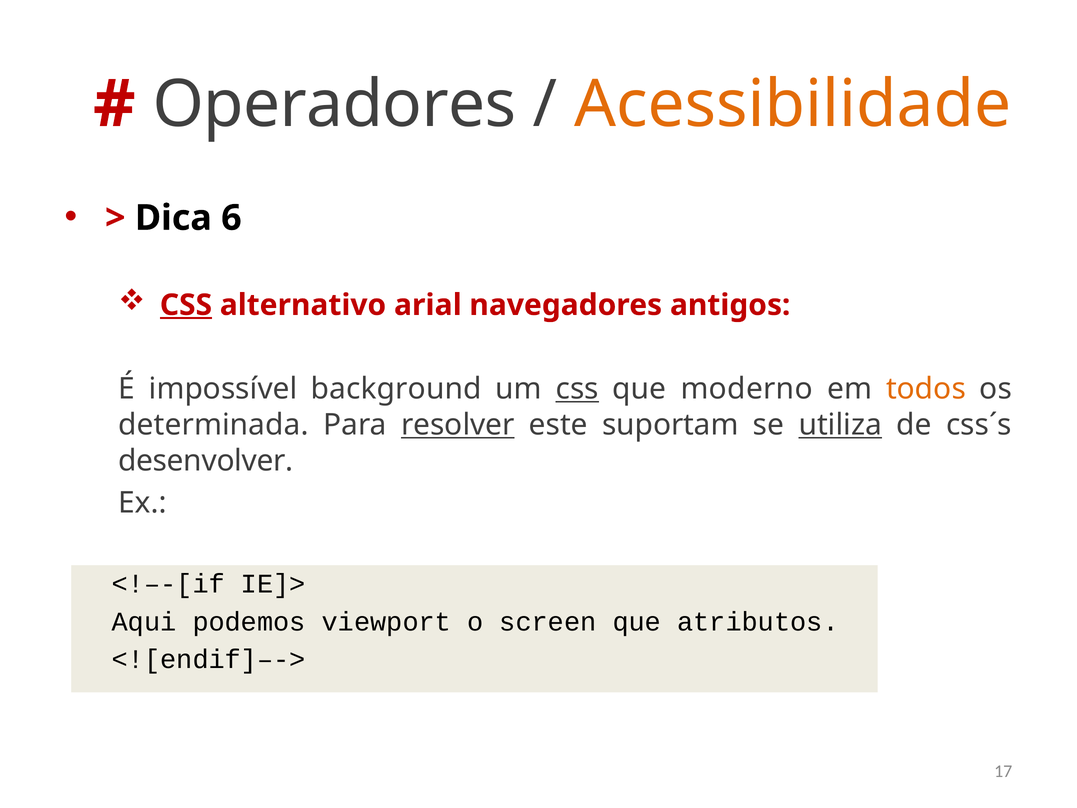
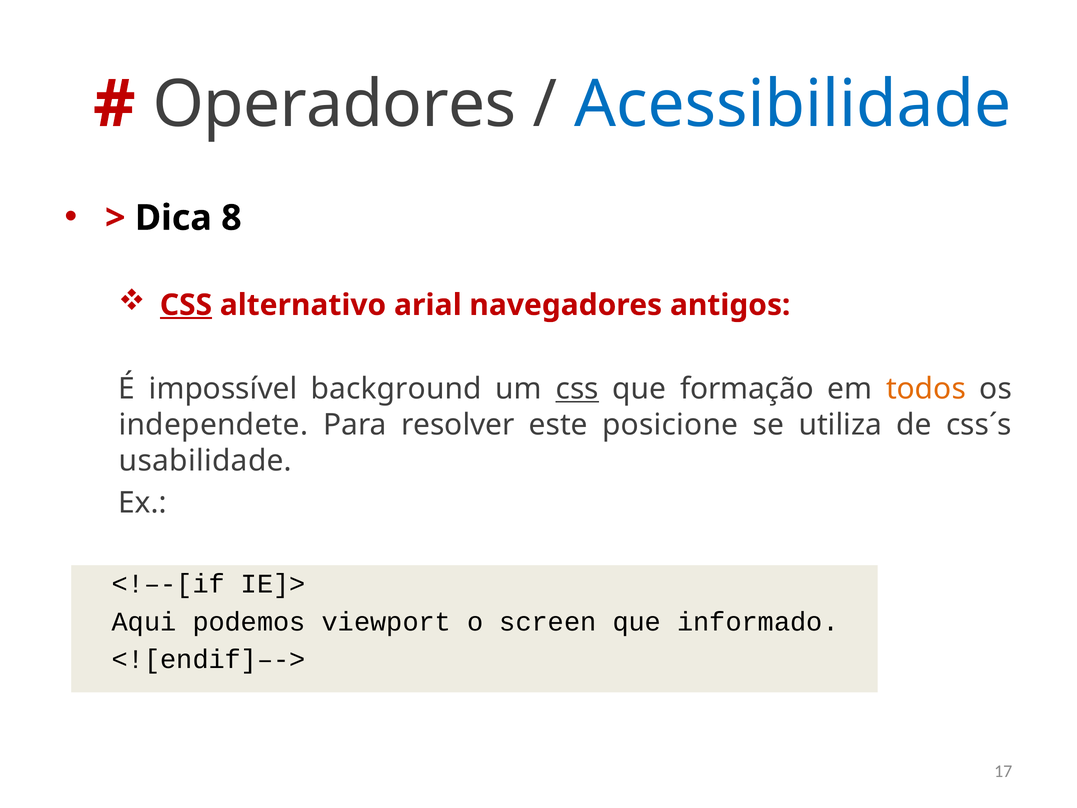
Acessibilidade colour: orange -> blue
6: 6 -> 8
moderno: moderno -> formação
determinada: determinada -> independete
resolver underline: present -> none
suportam: suportam -> posicione
utiliza underline: present -> none
desenvolver: desenvolver -> usabilidade
atributos: atributos -> informado
